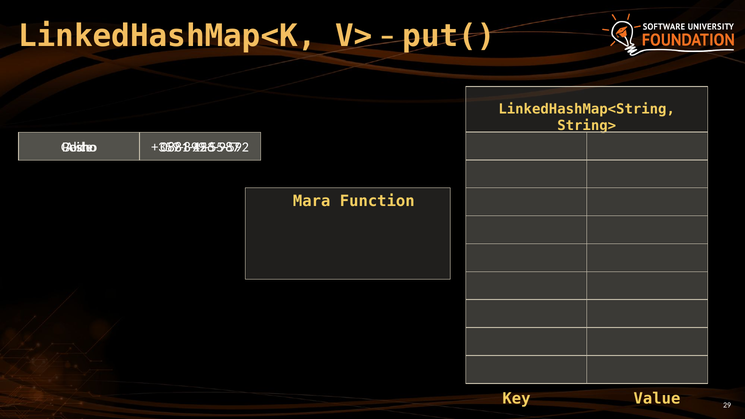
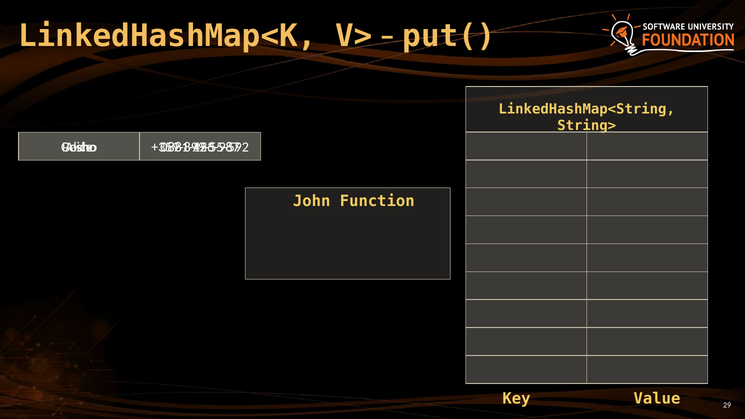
Mara: Mara -> John
